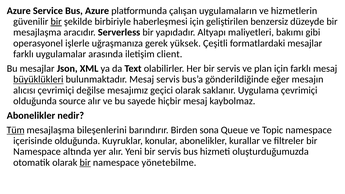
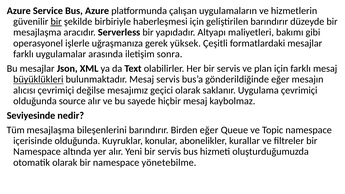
geliştirilen benzersiz: benzersiz -> barındırır
client: client -> sonra
Abonelikler at (31, 116): Abonelikler -> Seviyesinde
Tüm underline: present -> none
Birden sona: sona -> eğer
bir at (85, 163) underline: present -> none
